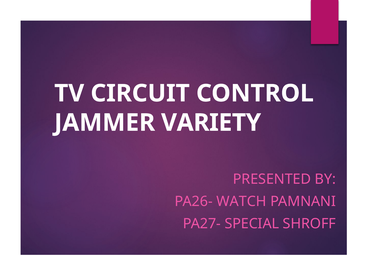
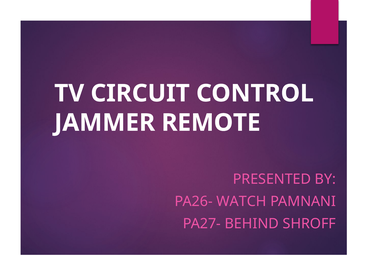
VARIETY: VARIETY -> REMOTE
SPECIAL: SPECIAL -> BEHIND
